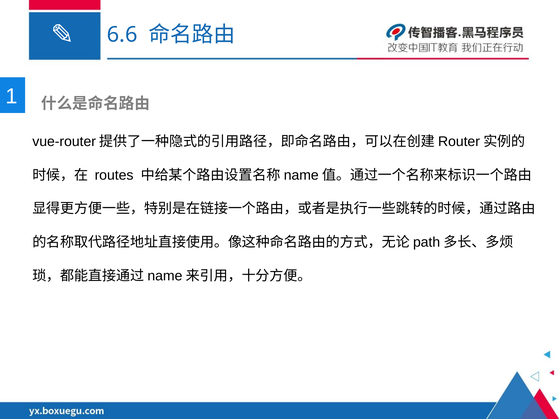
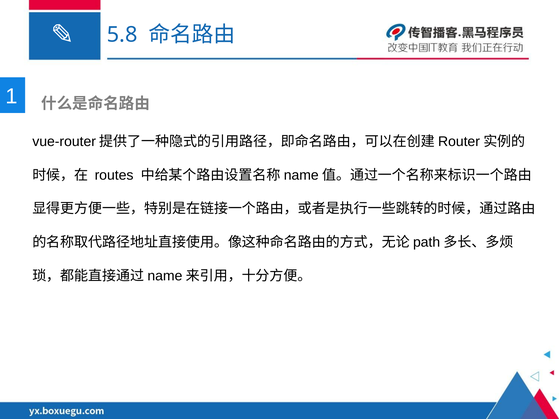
6.6: 6.6 -> 5.8
